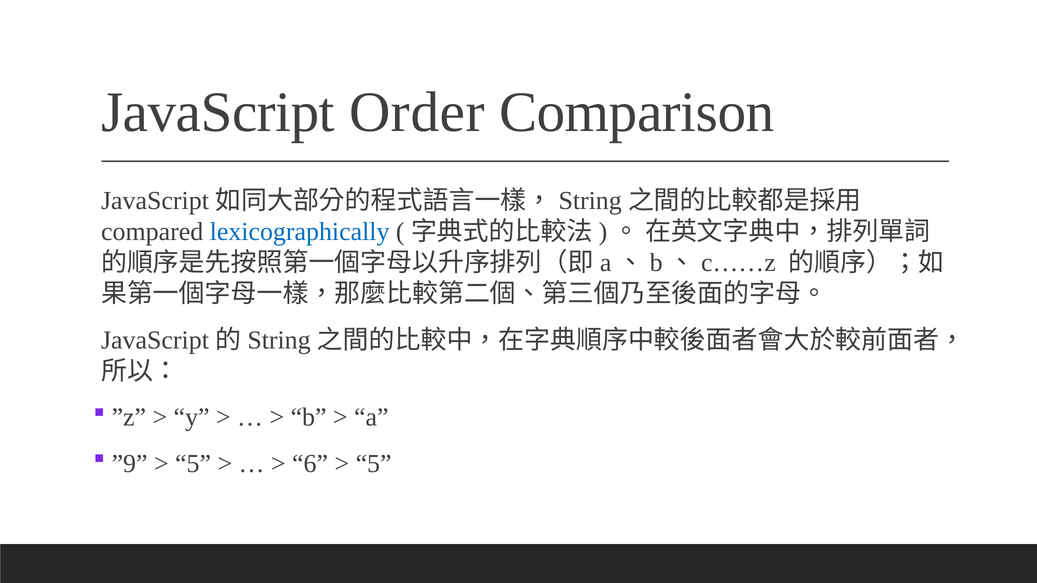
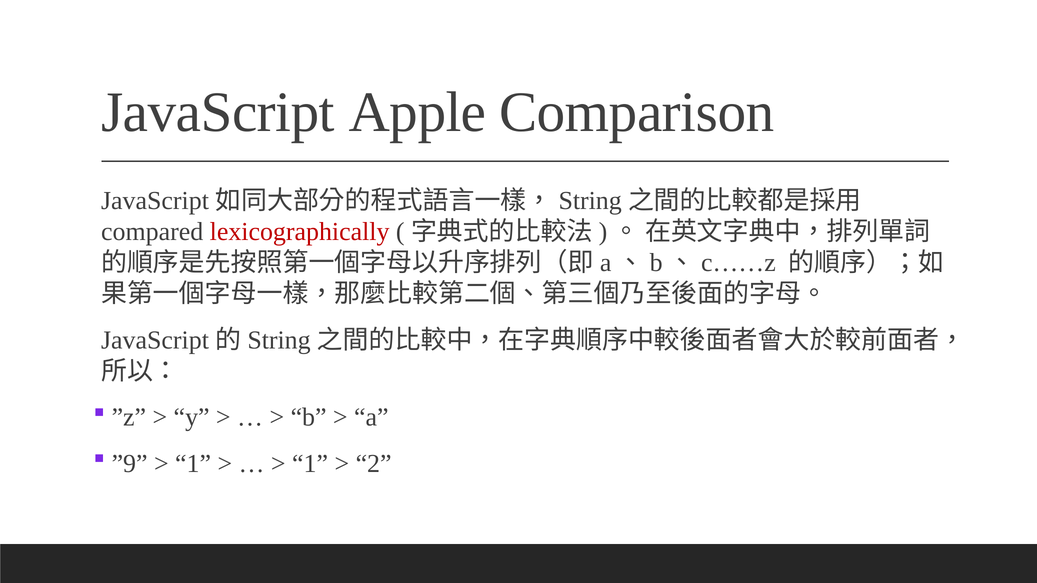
Order: Order -> Apple
lexicographically colour: blue -> red
5 at (193, 464): 5 -> 1
6 at (310, 464): 6 -> 1
5 at (374, 464): 5 -> 2
